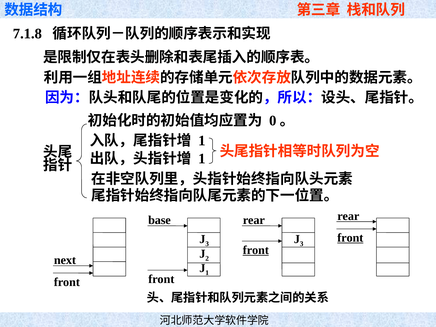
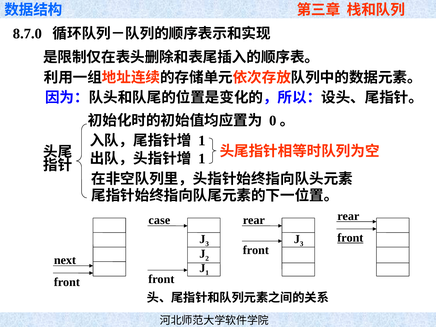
7.1.8: 7.1.8 -> 8.7.0
base: base -> case
front at (256, 250) underline: present -> none
